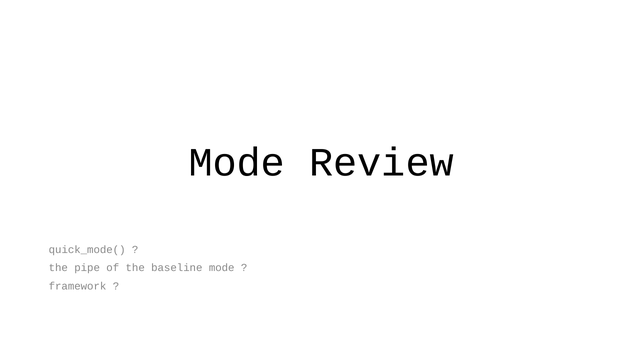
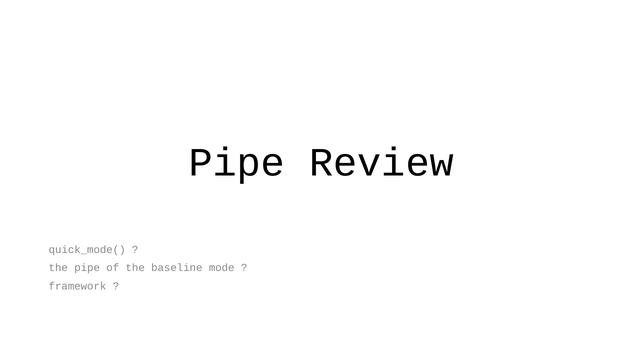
Mode at (237, 163): Mode -> Pipe
